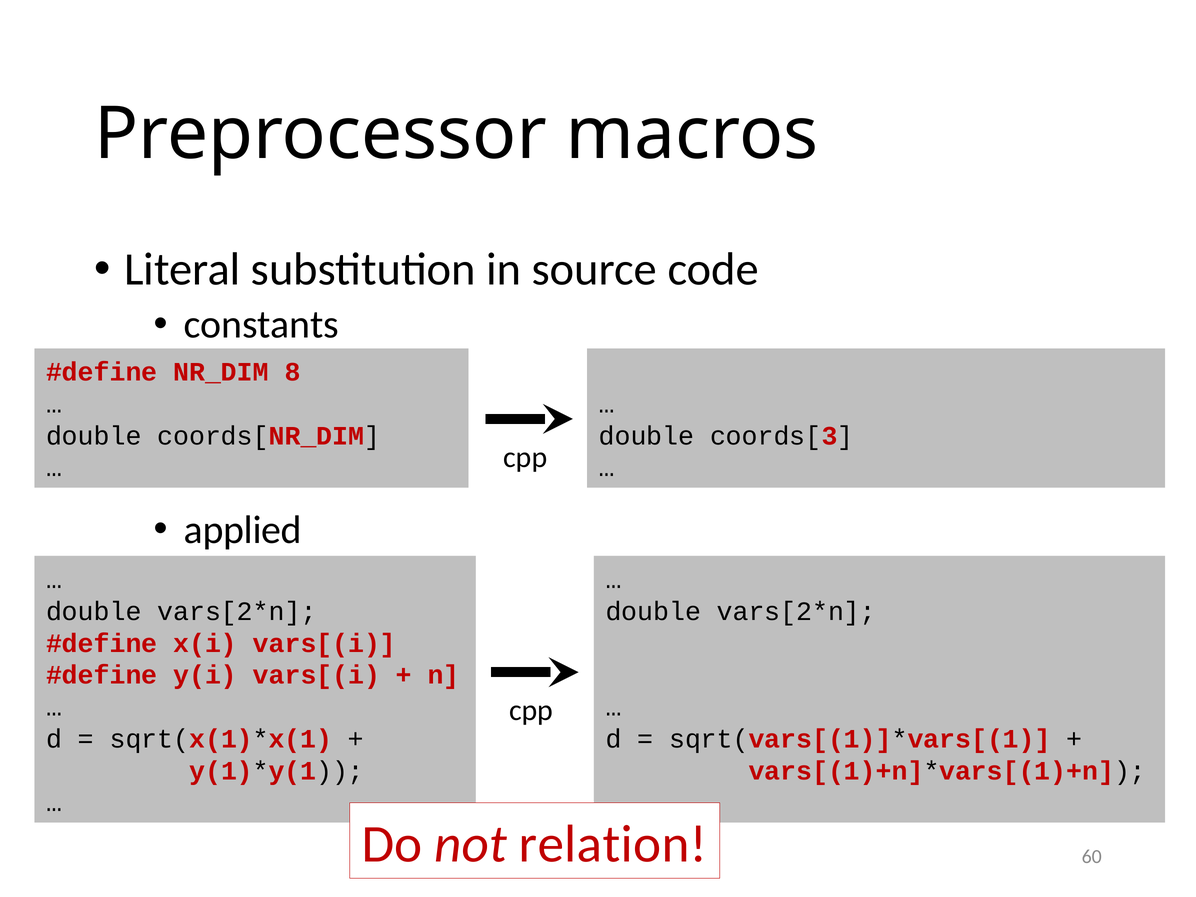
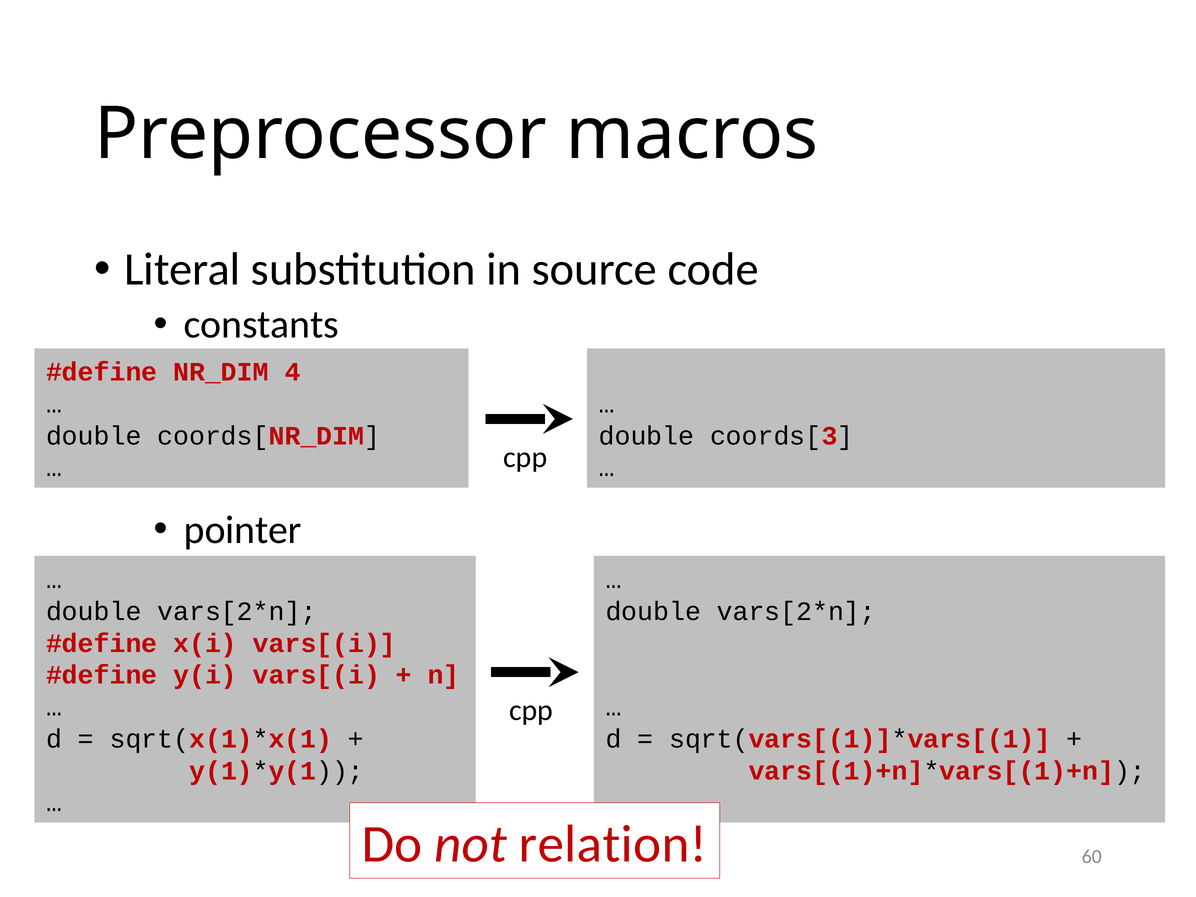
8: 8 -> 4
applied: applied -> pointer
